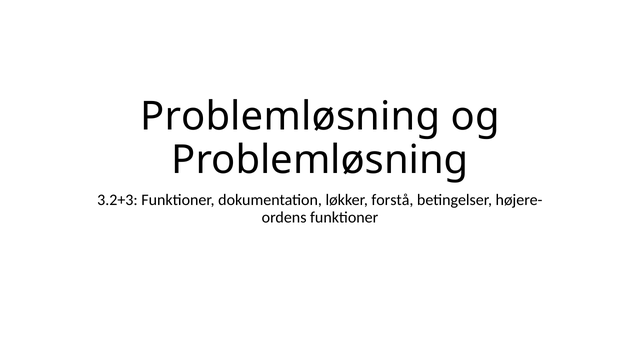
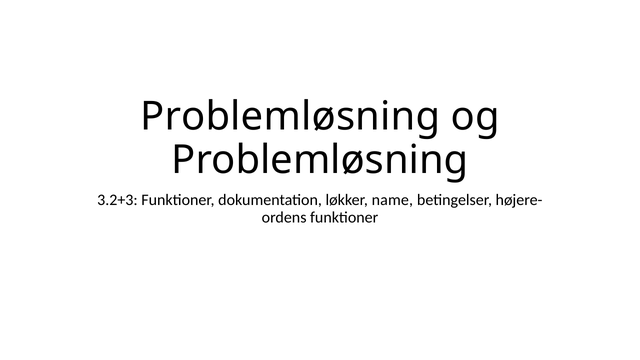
forstå: forstå -> name
